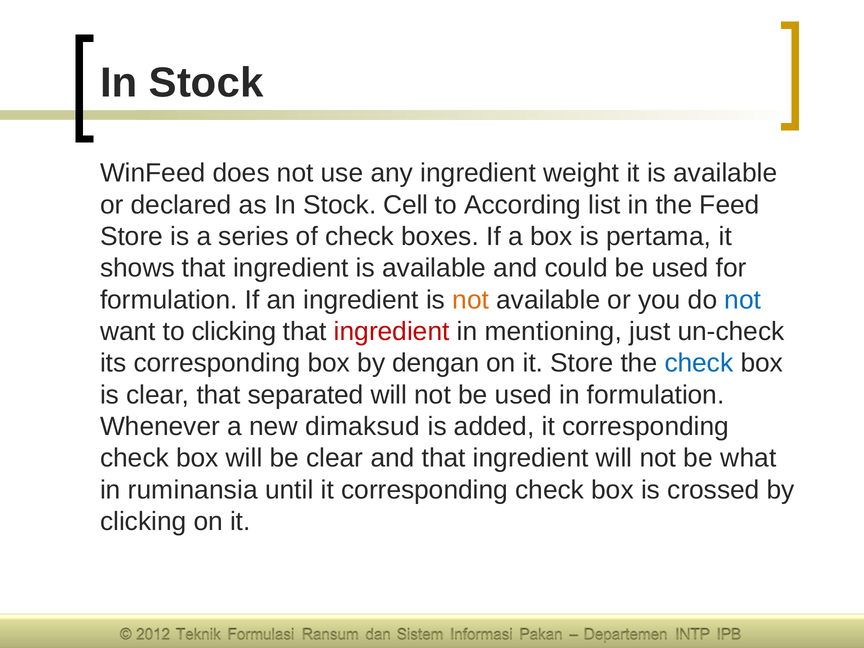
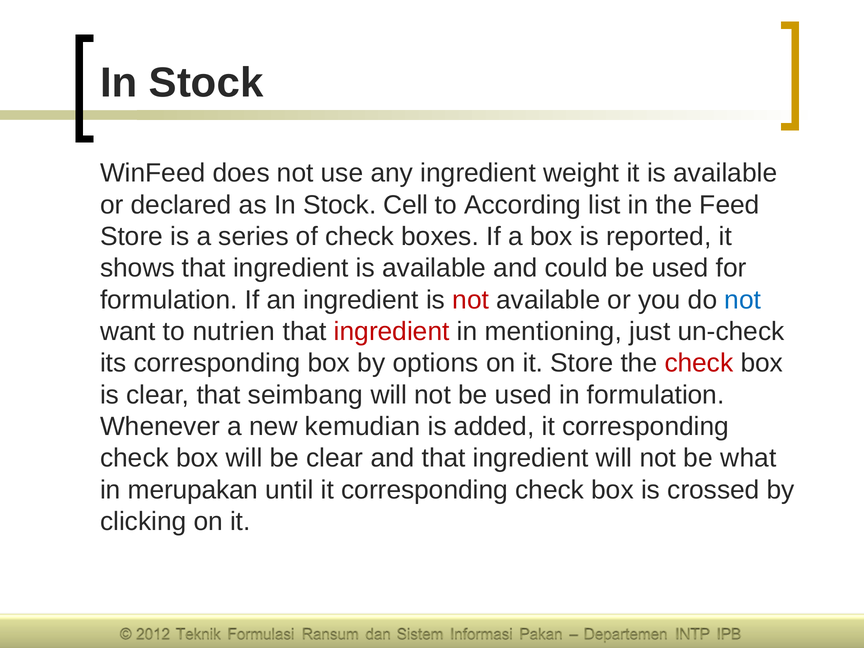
pertama: pertama -> reported
not at (471, 300) colour: orange -> red
to clicking: clicking -> nutrien
dengan: dengan -> options
check at (699, 363) colour: blue -> red
separated: separated -> seimbang
dimaksud: dimaksud -> kemudian
ruminansia: ruminansia -> merupakan
